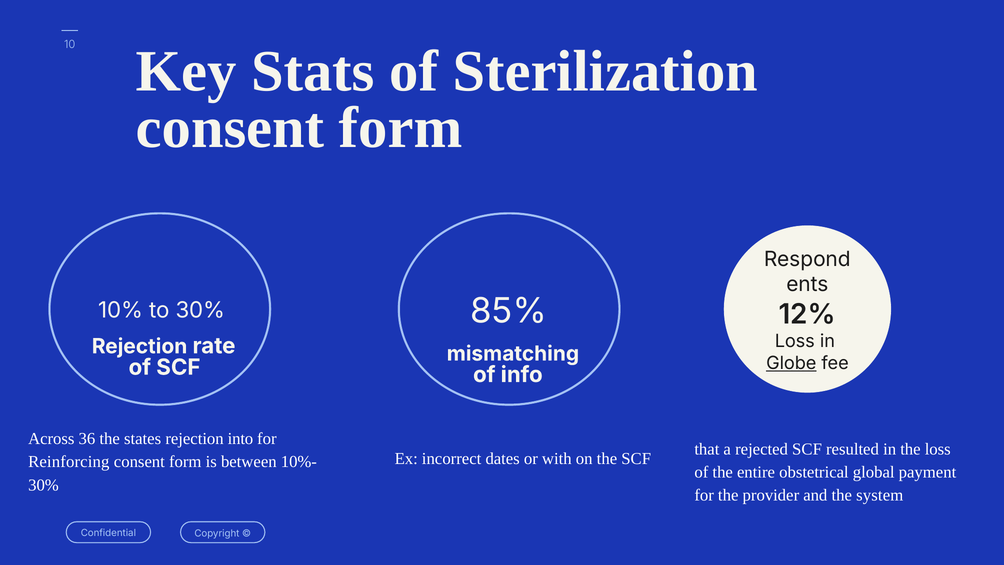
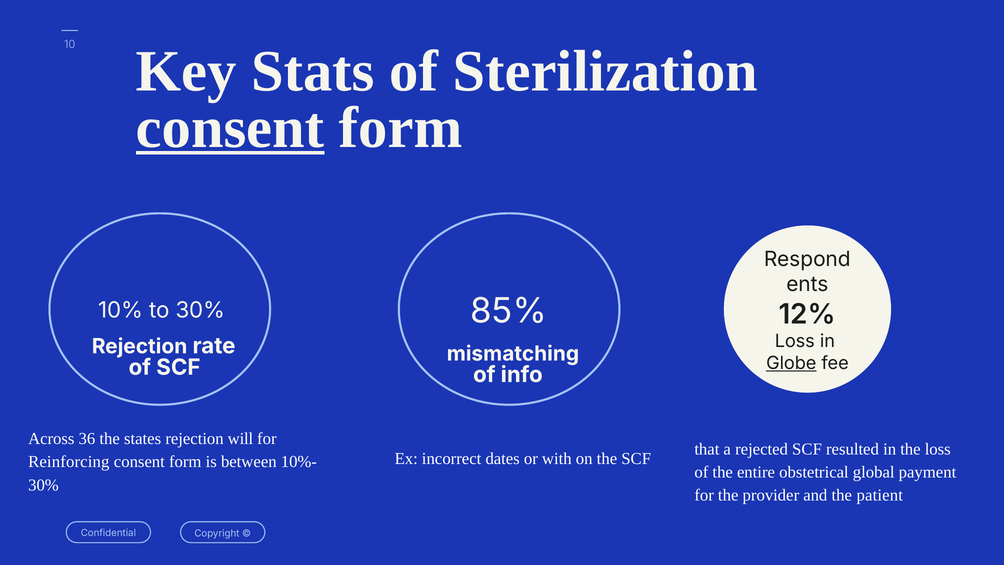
consent at (230, 128) underline: none -> present
into: into -> will
system: system -> patient
